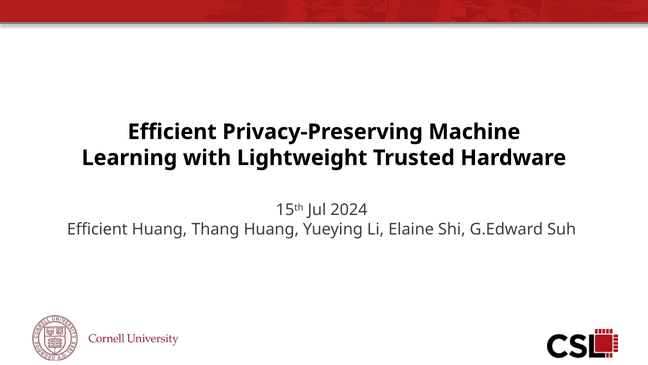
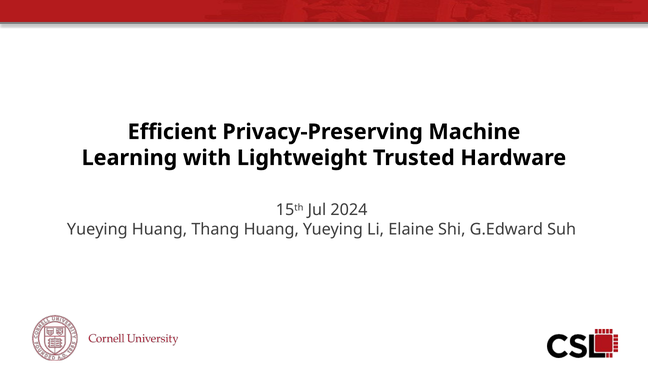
Efficient at (97, 229): Efficient -> Yueying
